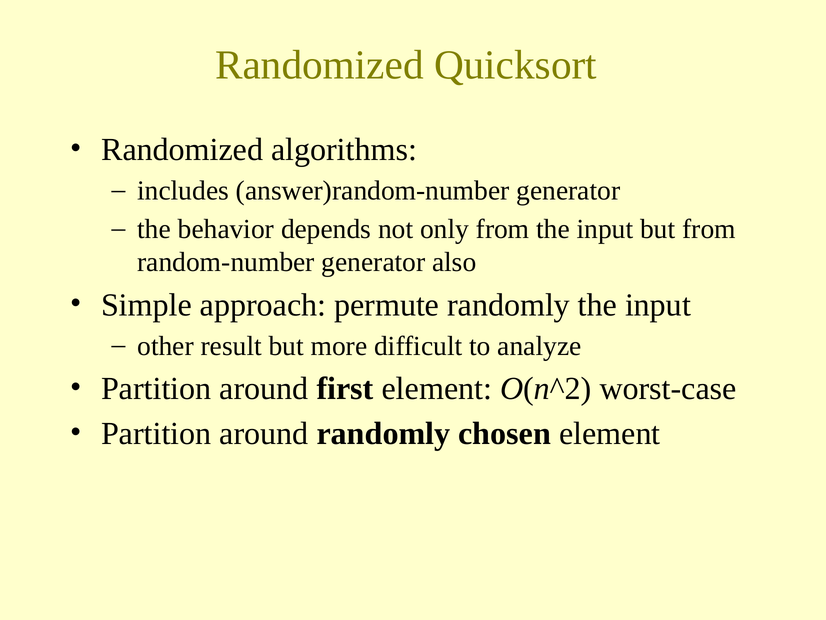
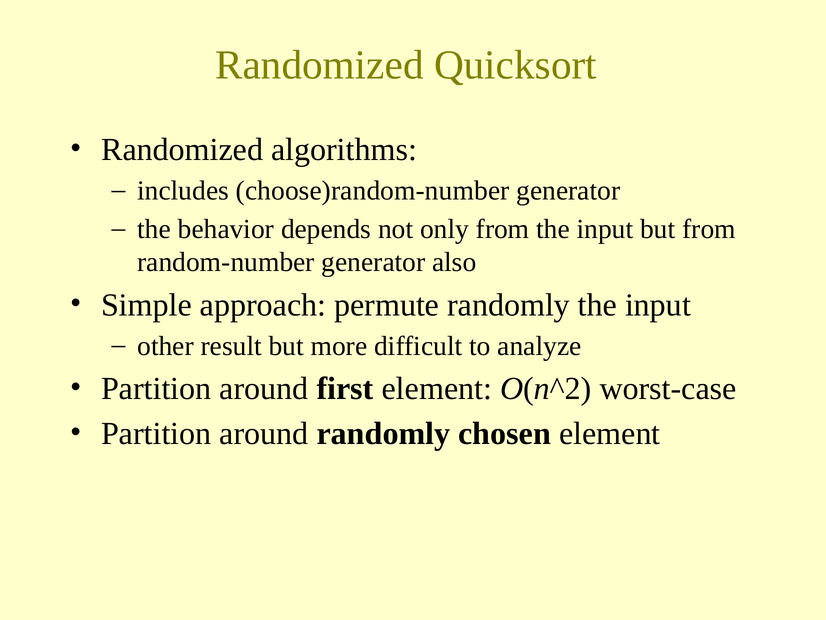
answer)random-number: answer)random-number -> choose)random-number
